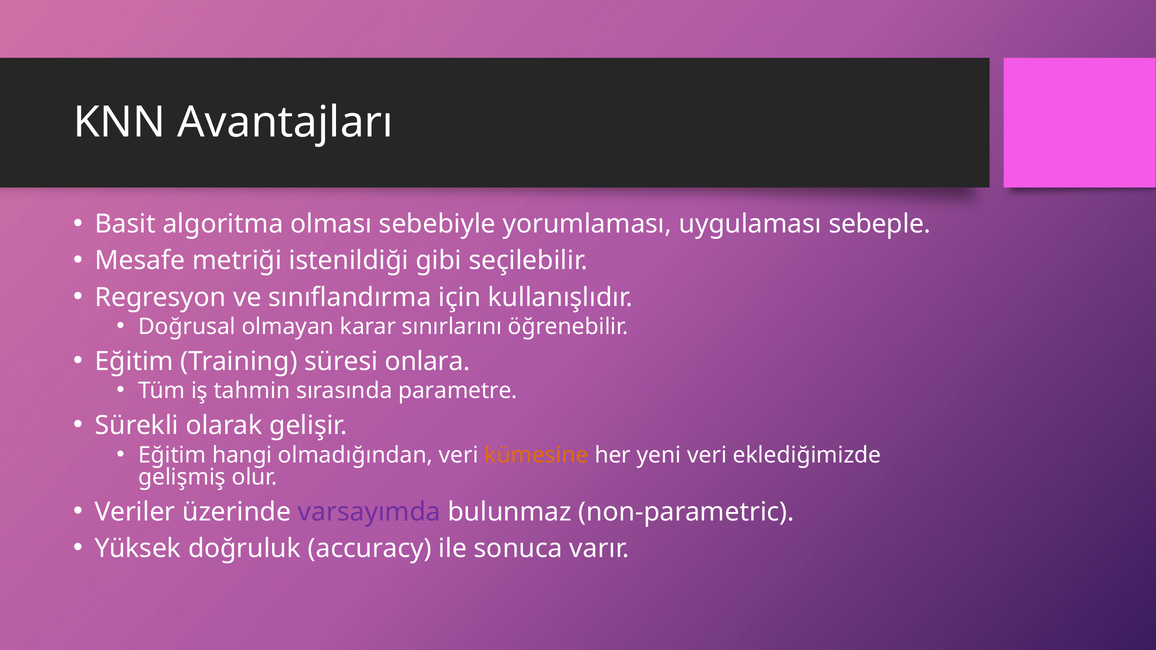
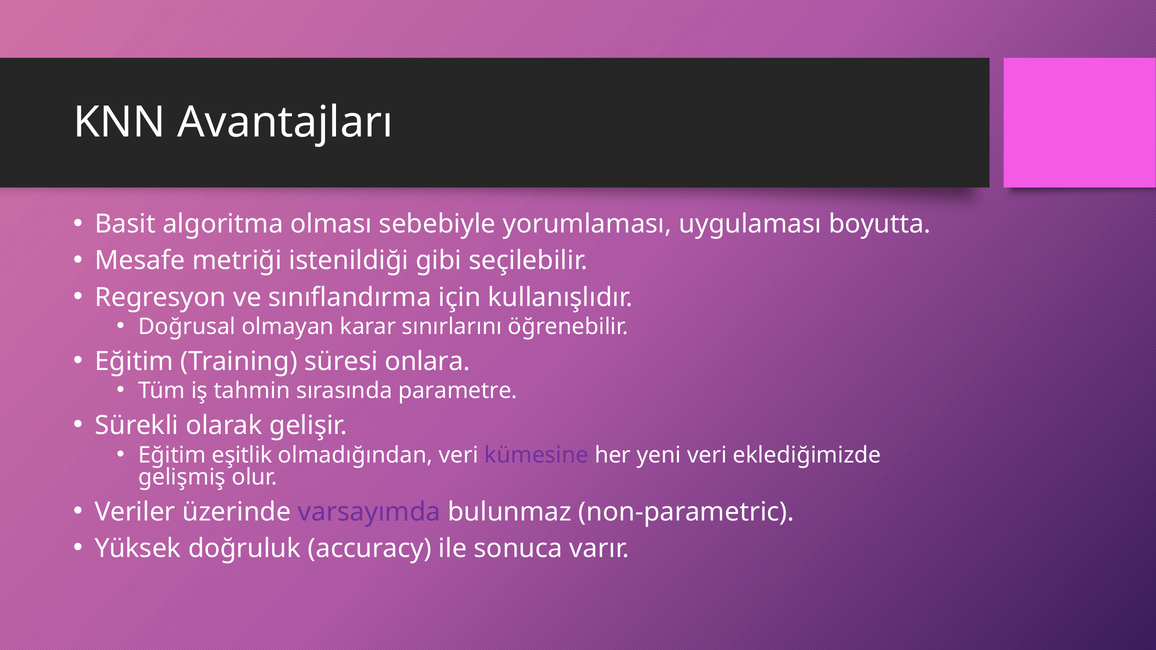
sebeple: sebeple -> boyutta
hangi: hangi -> eşitlik
kümesine colour: orange -> purple
